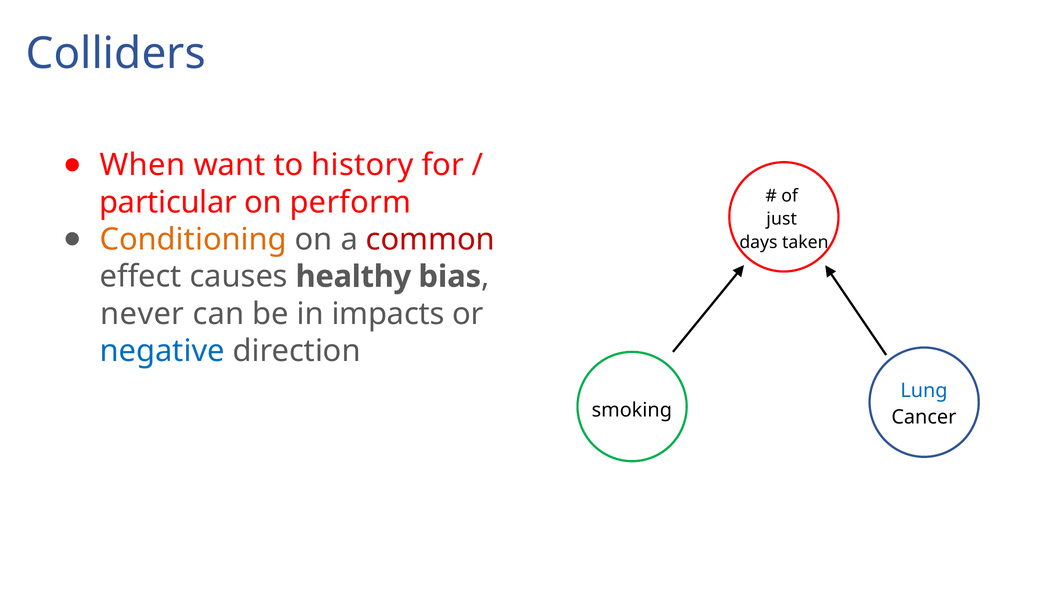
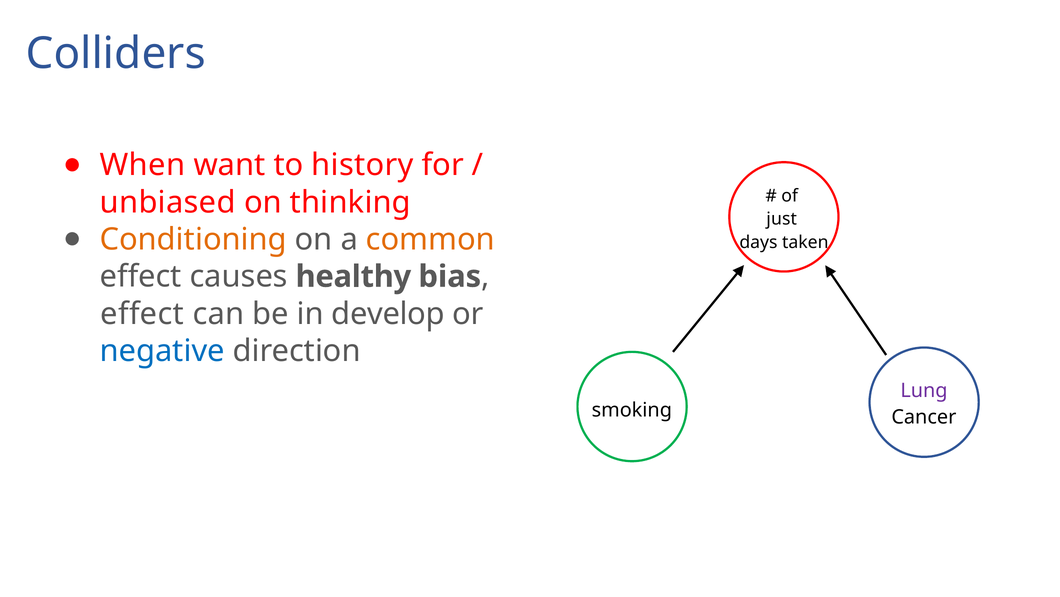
particular: particular -> unbiased
perform: perform -> thinking
common colour: red -> orange
never at (142, 313): never -> effect
impacts: impacts -> develop
Lung colour: blue -> purple
